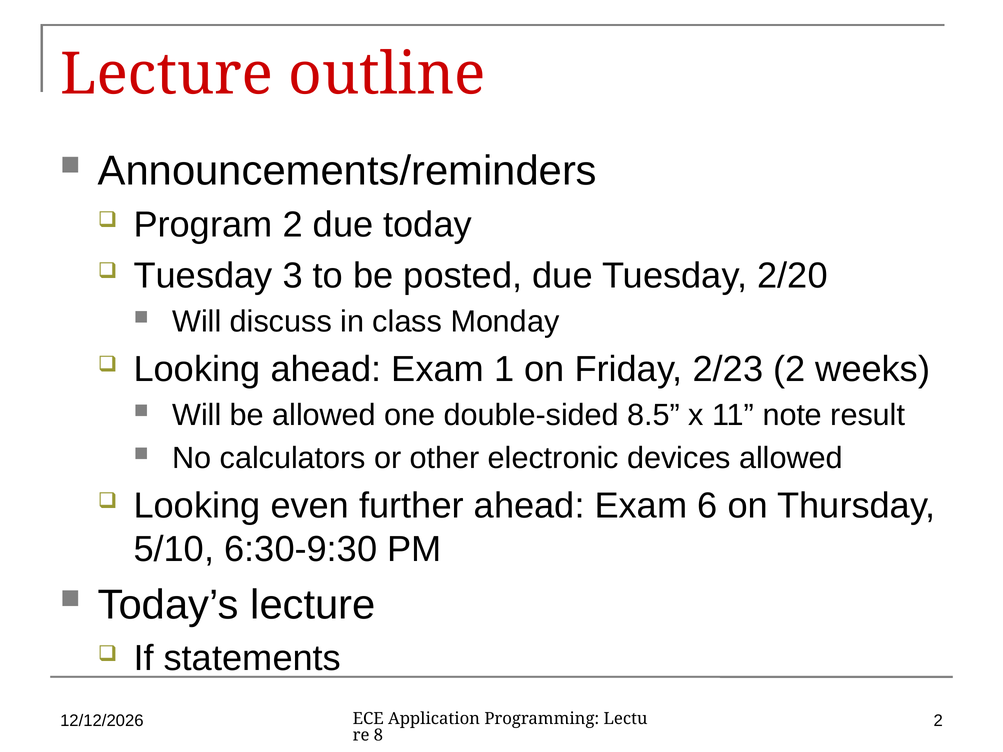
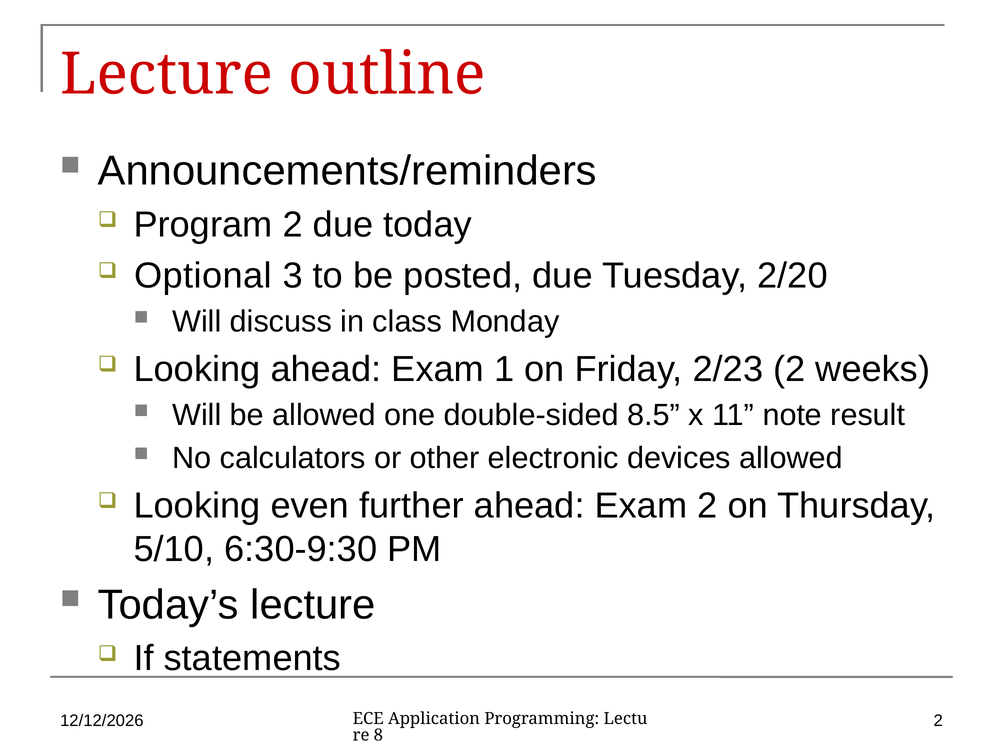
Tuesday at (203, 276): Tuesday -> Optional
Exam 6: 6 -> 2
